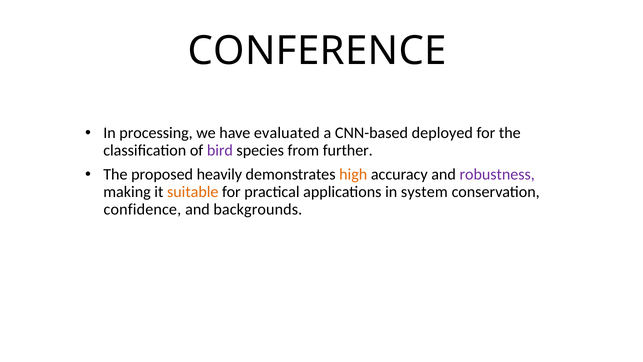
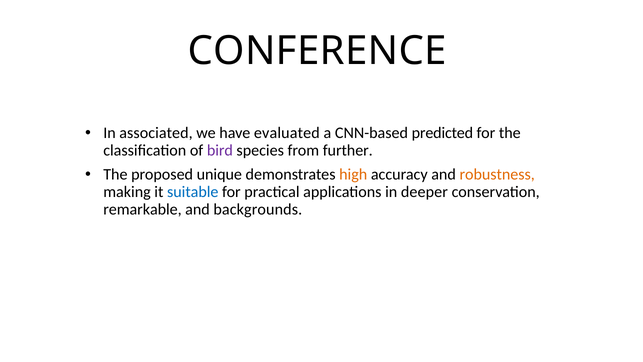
processing: processing -> associated
deployed: deployed -> predicted
heavily: heavily -> unique
robustness colour: purple -> orange
suitable colour: orange -> blue
system: system -> deeper
confidence: confidence -> remarkable
